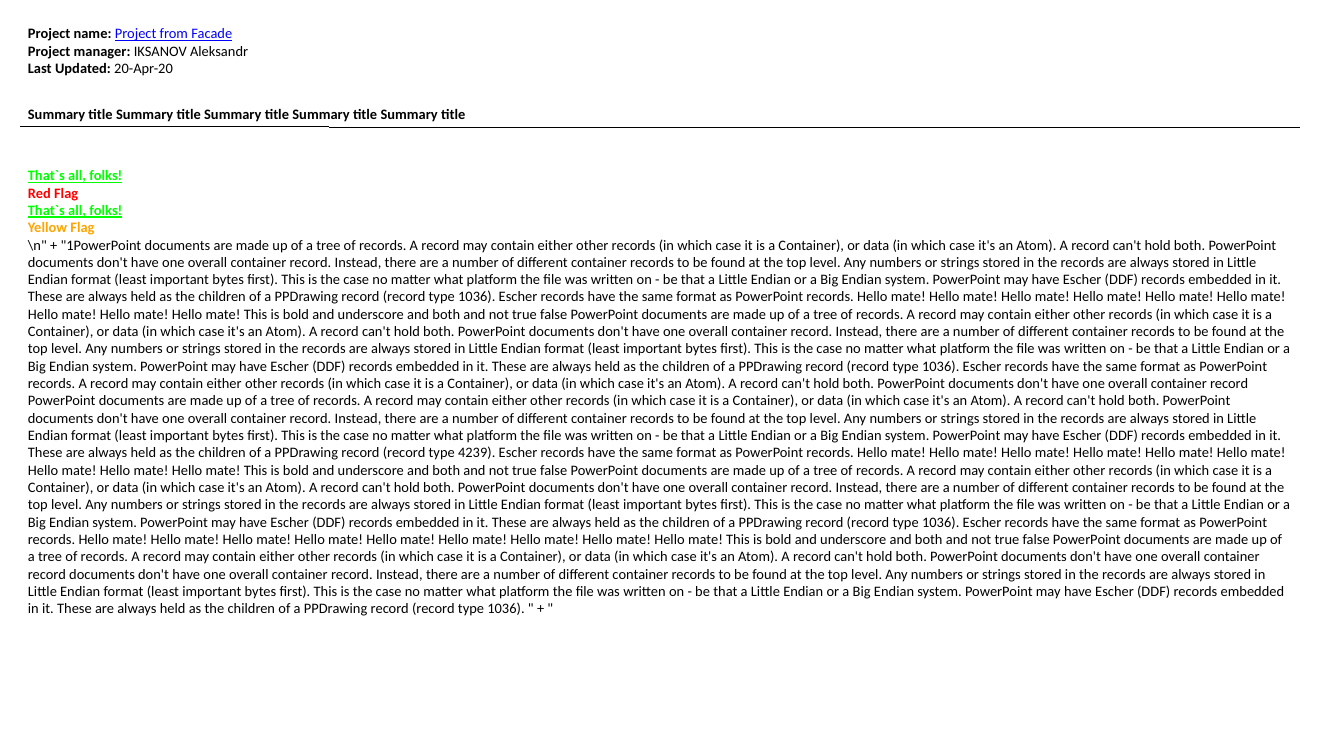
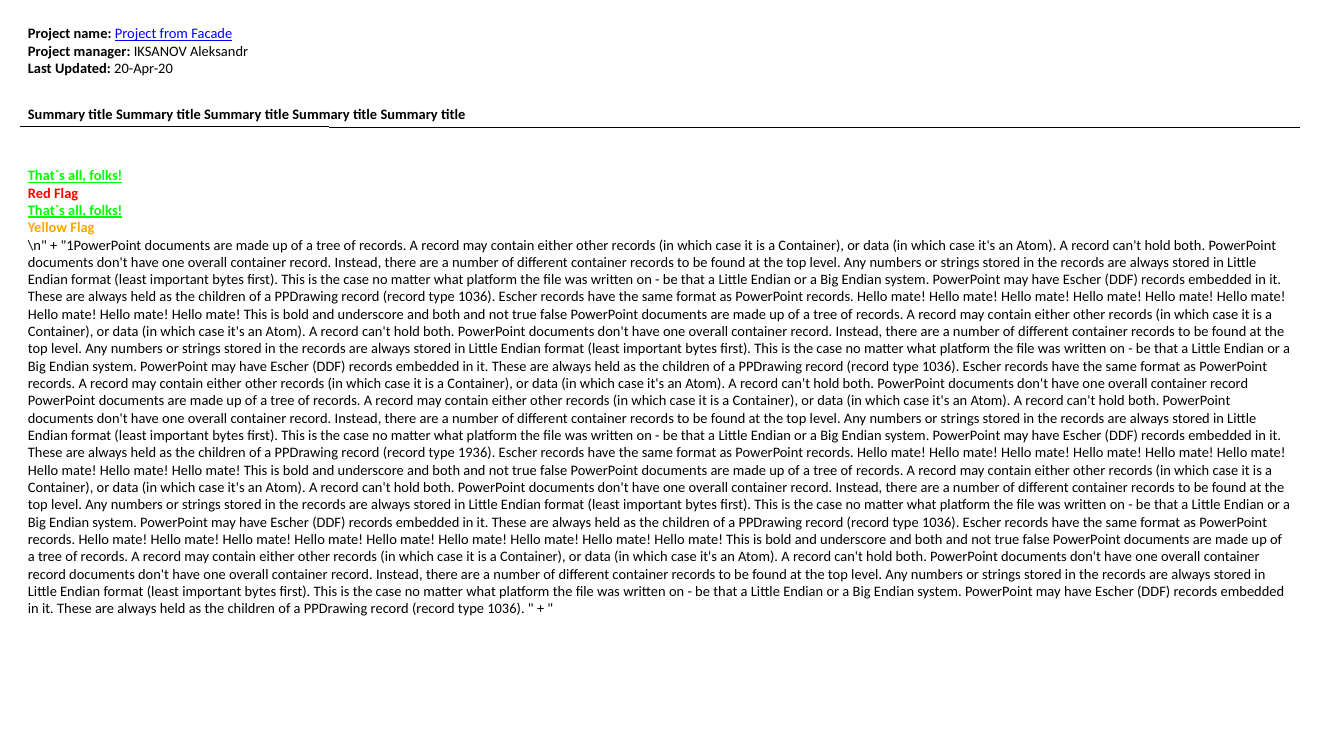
4239: 4239 -> 1936
